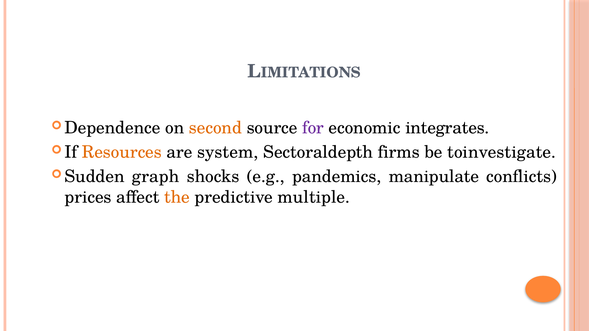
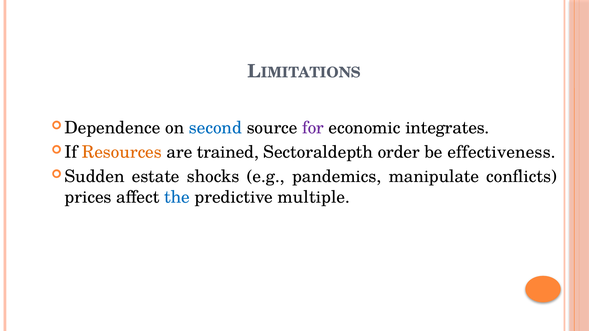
second colour: orange -> blue
system: system -> trained
firms: firms -> order
toinvestigate: toinvestigate -> effectiveness
graph: graph -> estate
the colour: orange -> blue
